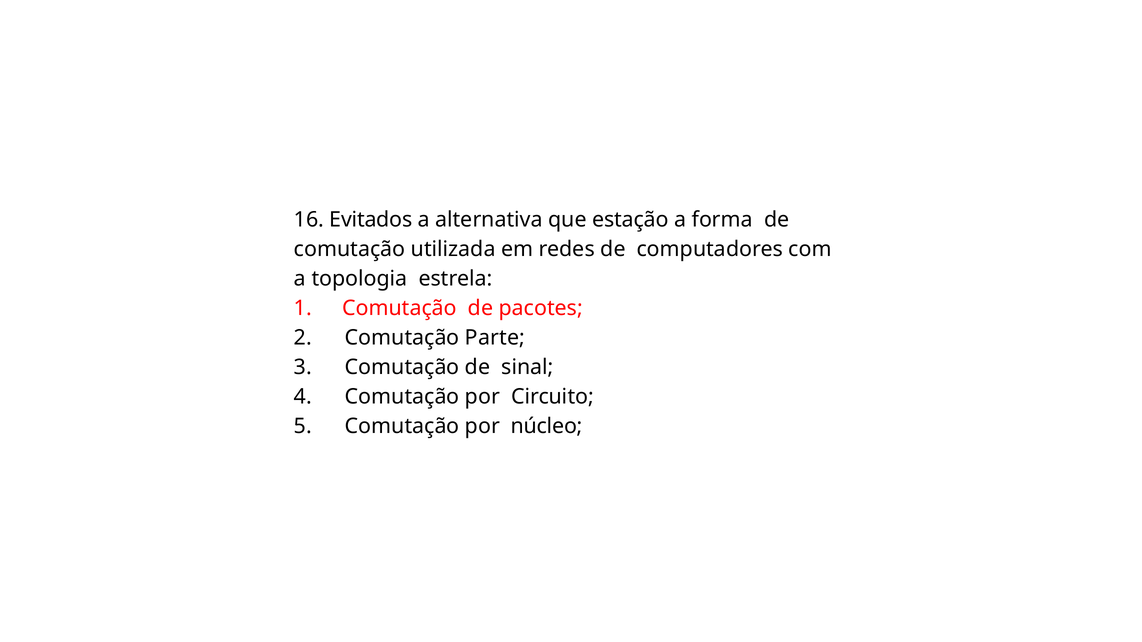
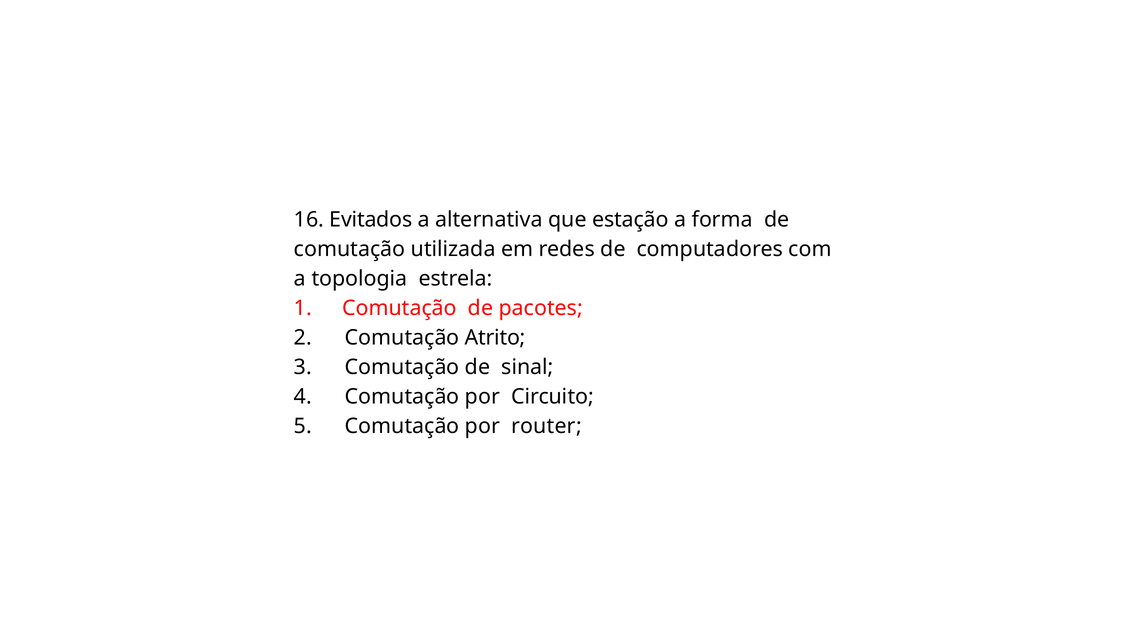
Parte: Parte -> Atrito
núcleo: núcleo -> router
